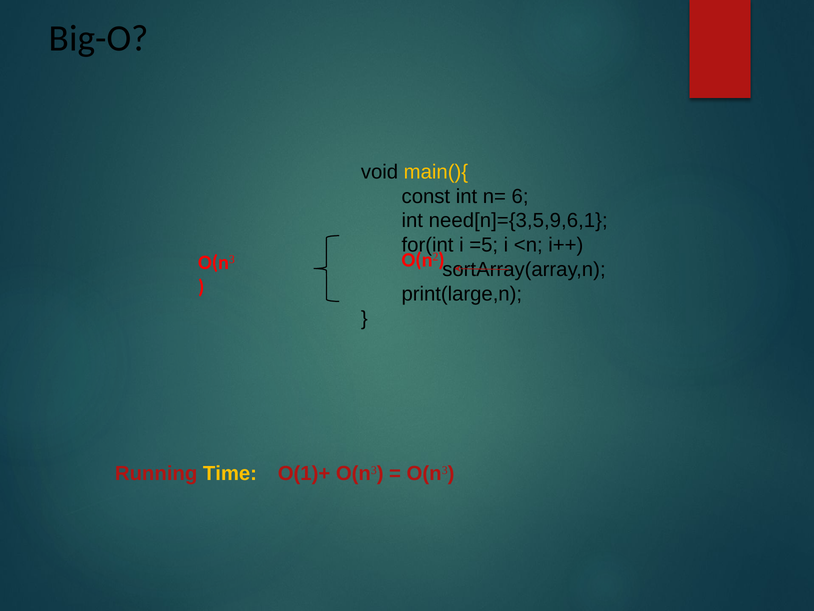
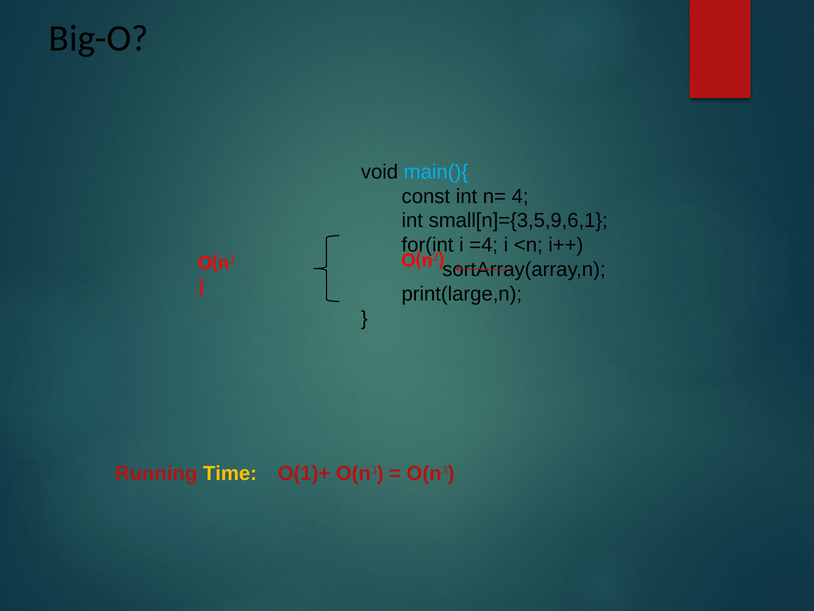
main(){ colour: yellow -> light blue
6: 6 -> 4
need[n]={3,5,9,6,1: need[n]={3,5,9,6,1 -> small[n]={3,5,9,6,1
=5: =5 -> =4
